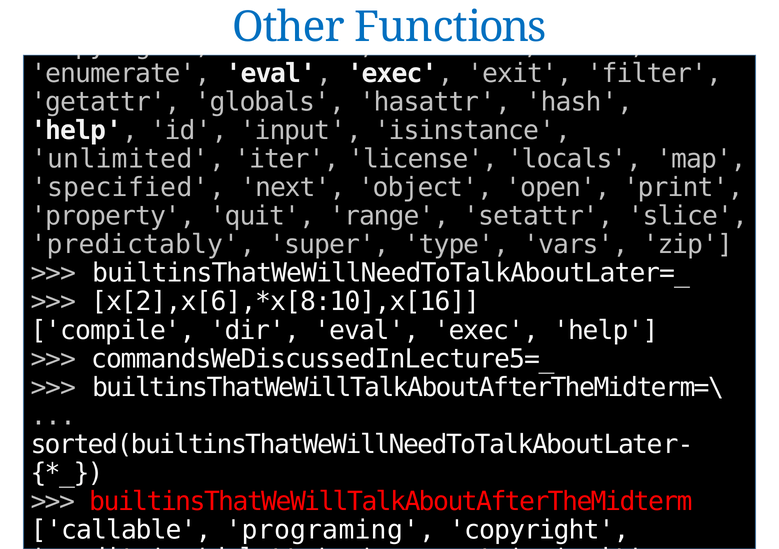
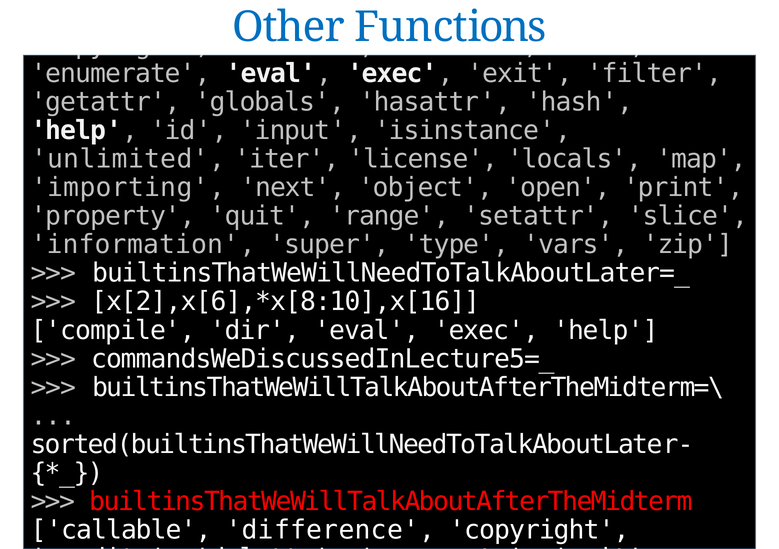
specified: specified -> importing
predictably: predictably -> information
programing: programing -> difference
